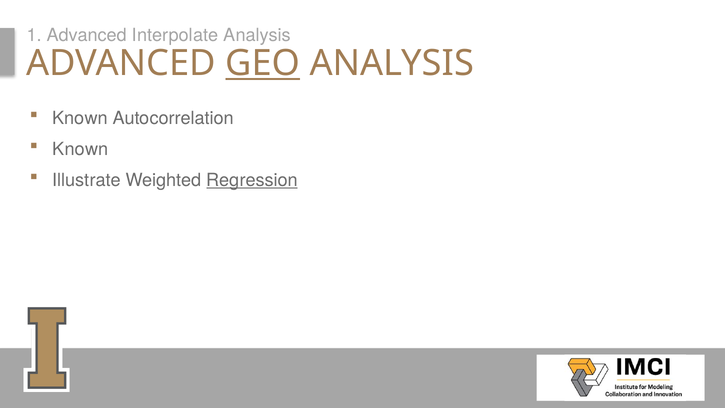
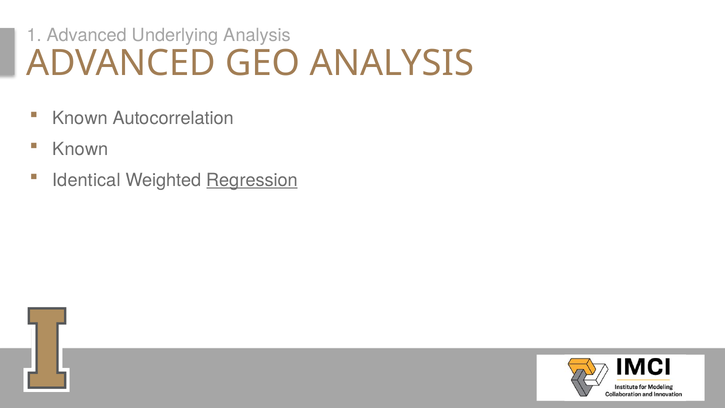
Interpolate: Interpolate -> Underlying
GEO underline: present -> none
Illustrate: Illustrate -> Identical
